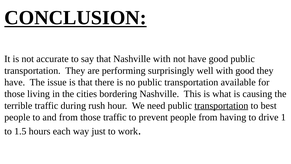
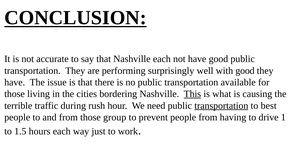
Nashville with: with -> each
This underline: none -> present
those traffic: traffic -> group
